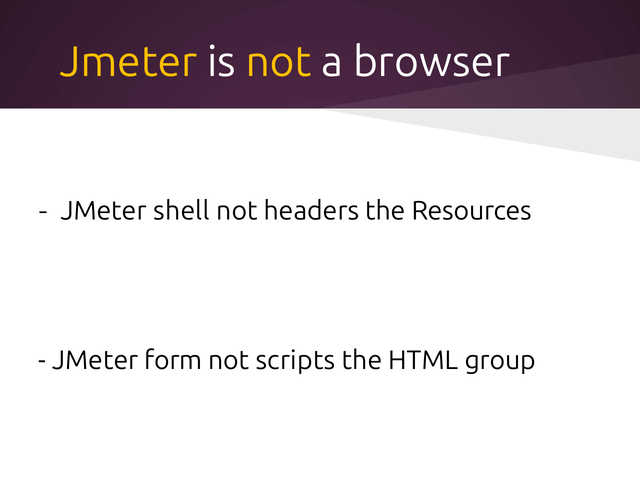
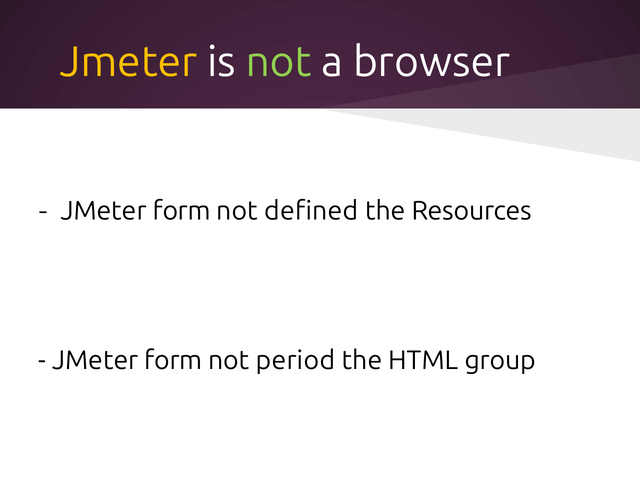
not at (279, 62) colour: yellow -> light green
shell at (181, 211): shell -> form
headers: headers -> defined
scripts: scripts -> period
